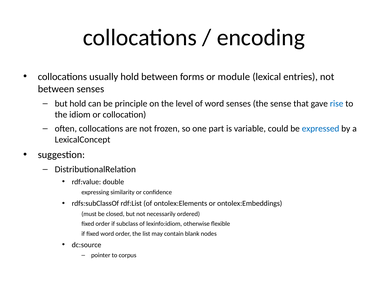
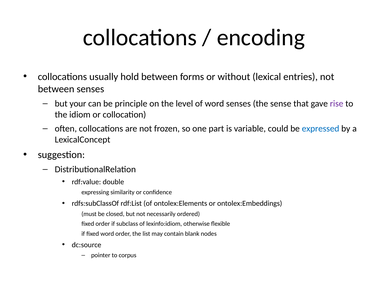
module: module -> without
but hold: hold -> your
rise colour: blue -> purple
